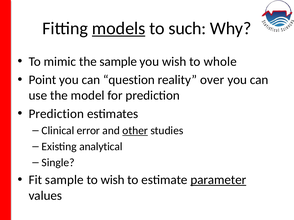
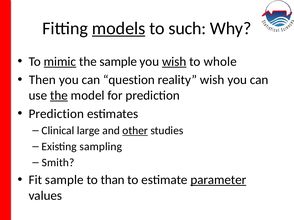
mimic underline: none -> present
wish at (174, 62) underline: none -> present
Point: Point -> Then
reality over: over -> wish
the at (59, 96) underline: none -> present
error: error -> large
analytical: analytical -> sampling
Single: Single -> Smith
to wish: wish -> than
